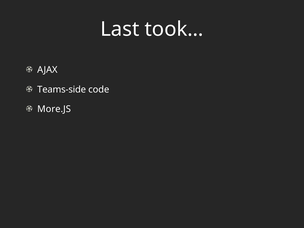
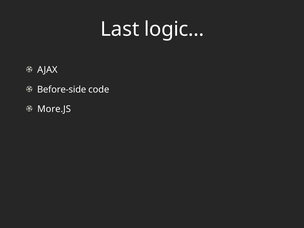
took…: took… -> logic…
Teams-side: Teams-side -> Before-side
